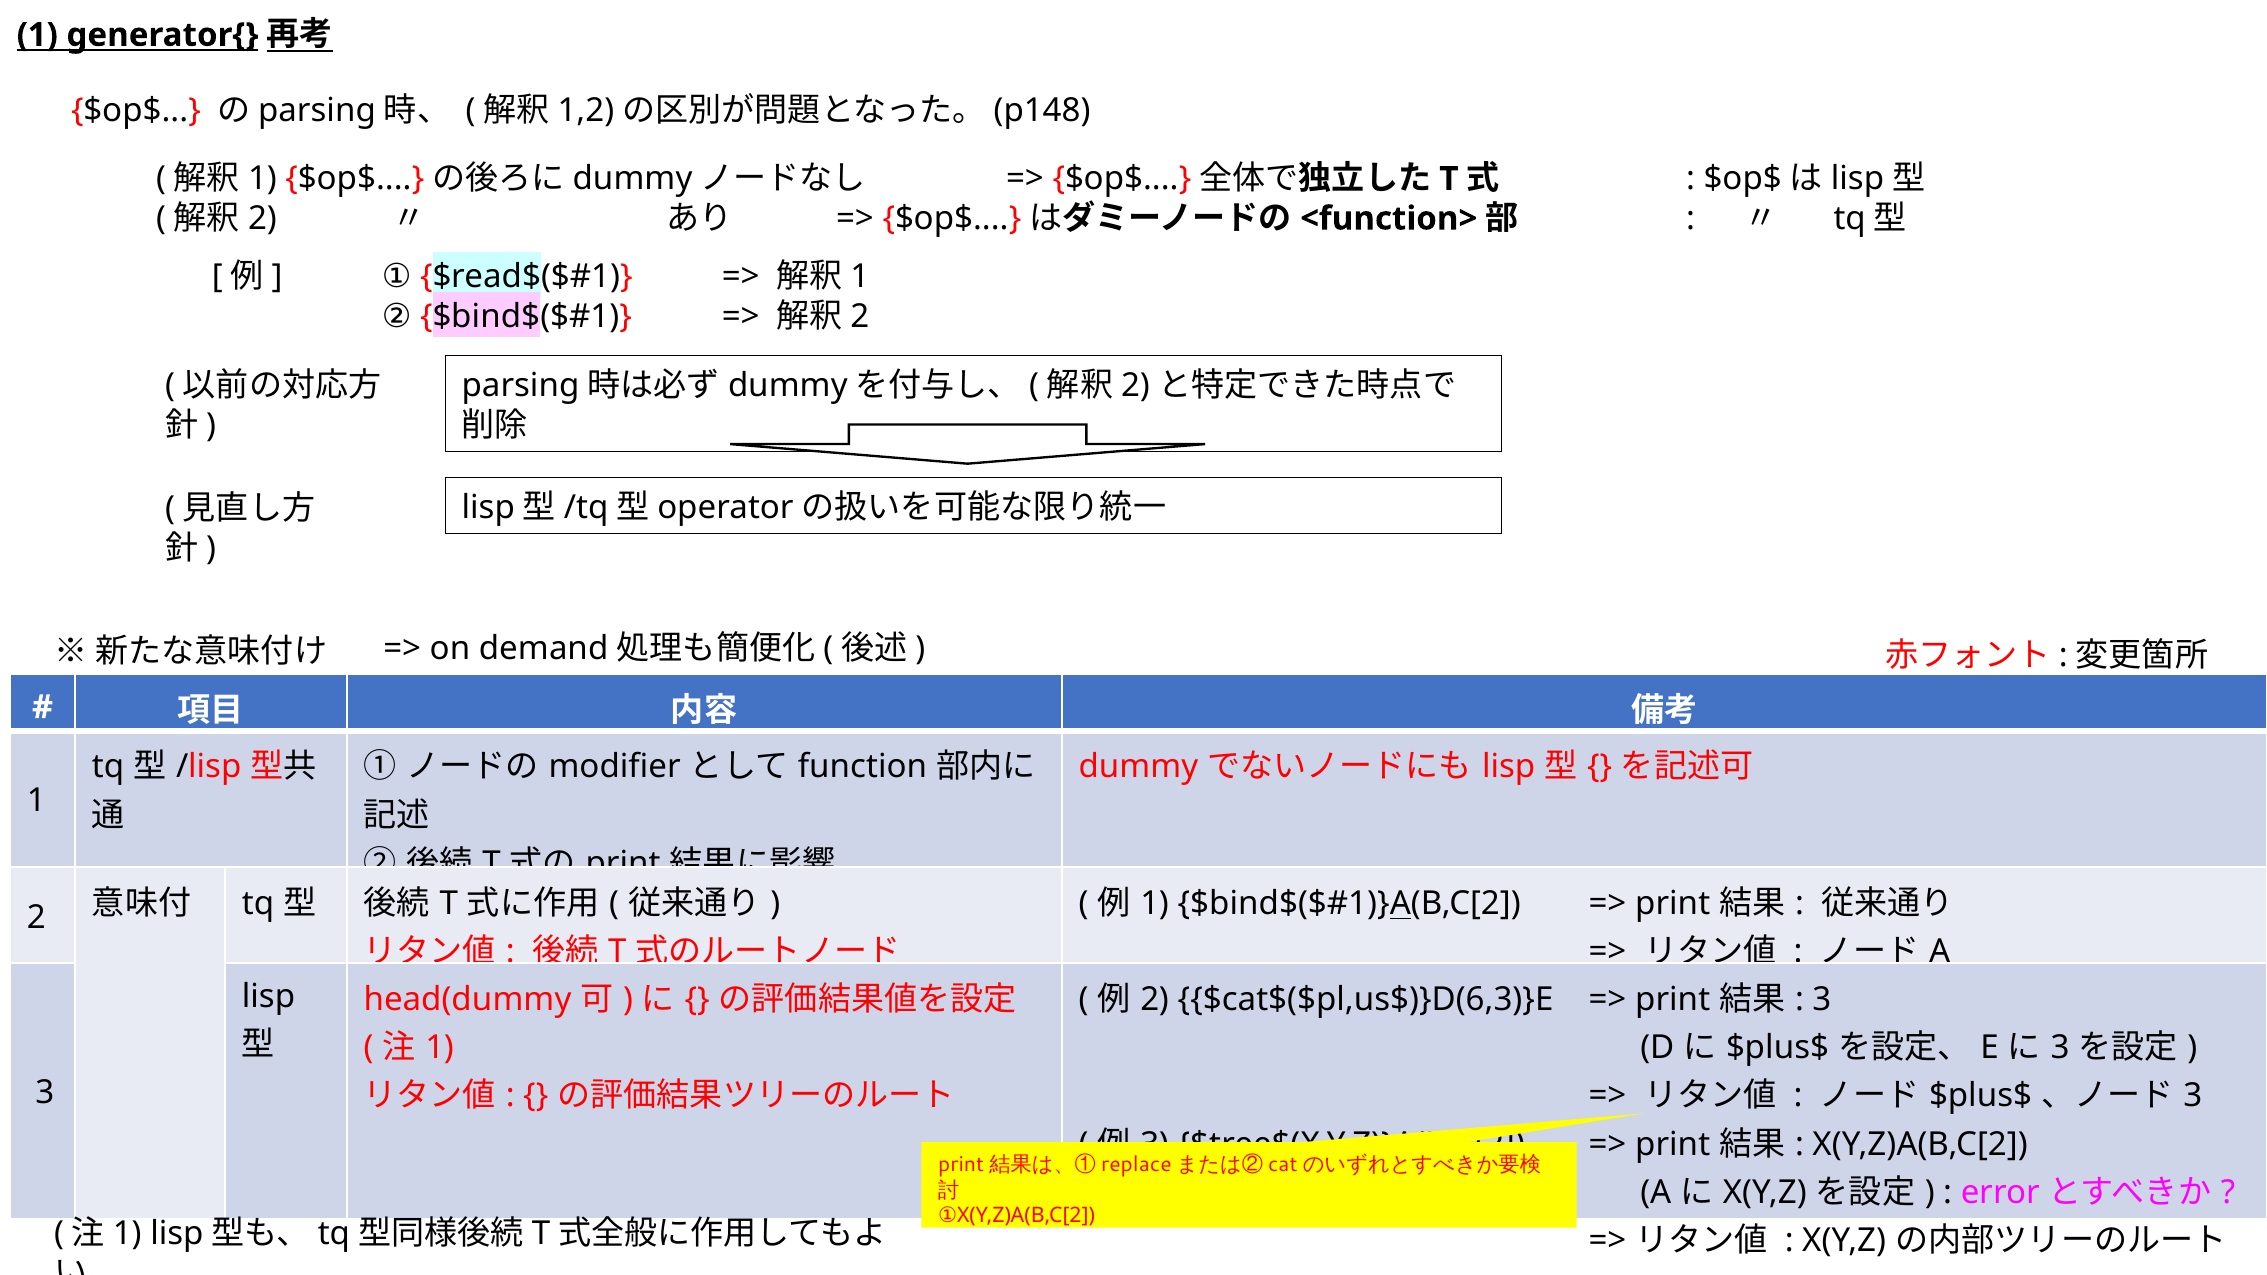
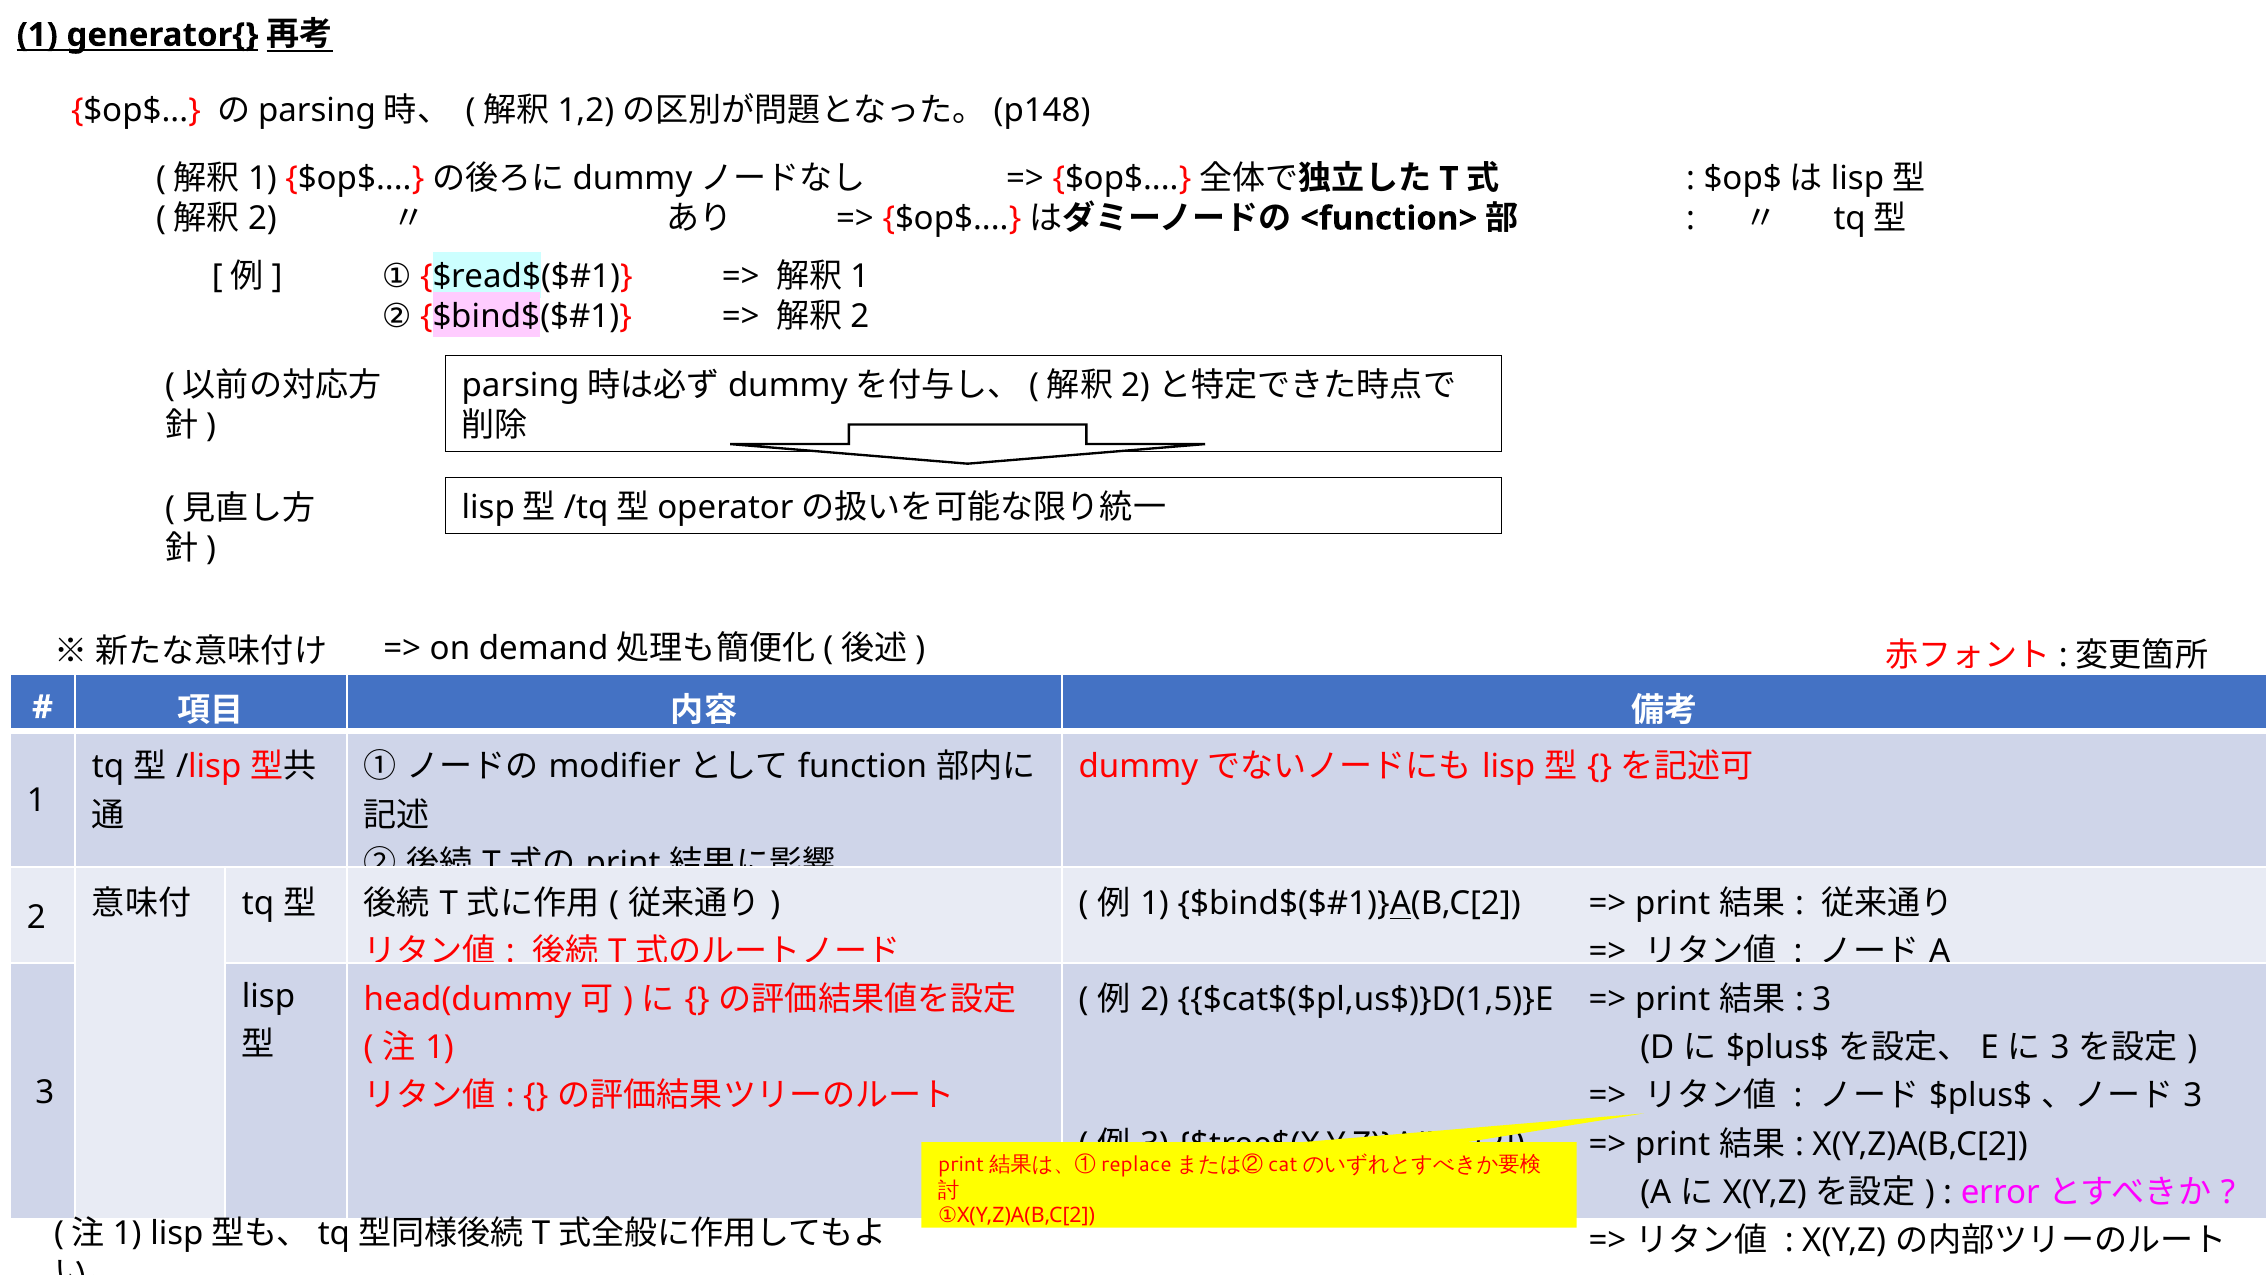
$cat$($pl,us$)}D(6,3)}E: $cat$($pl,us$)}D(6,3)}E -> $cat$($pl,us$)}D(1,5)}E
